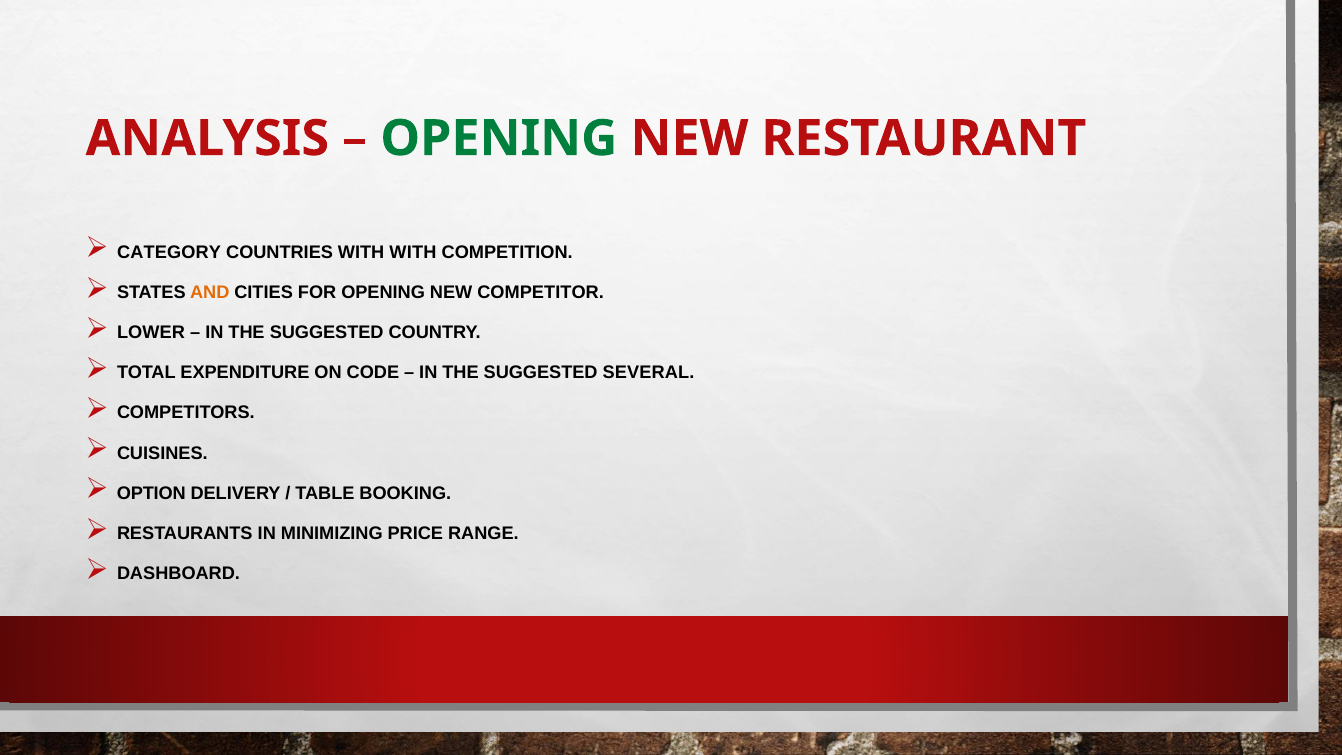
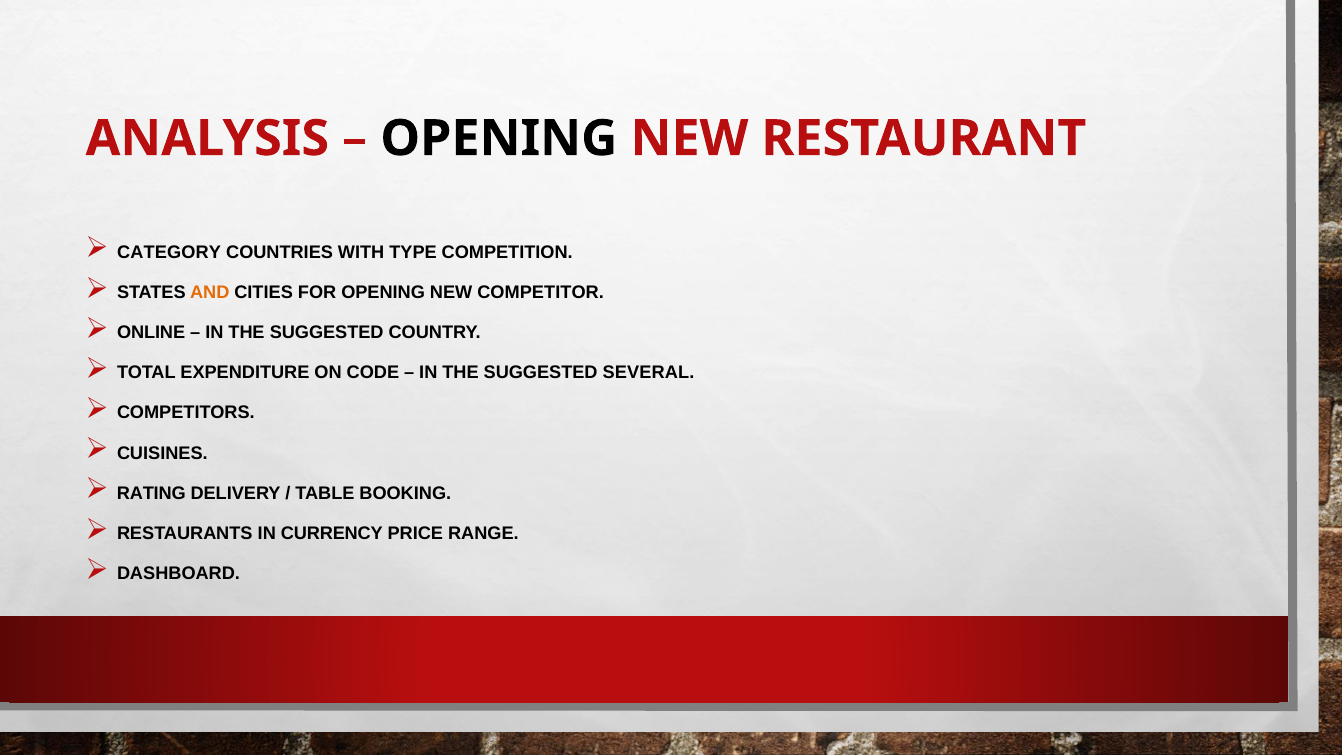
OPENING at (499, 139) colour: green -> black
WITH WITH: WITH -> TYPE
LOWER: LOWER -> ONLINE
OPTION: OPTION -> RATING
MINIMIZING: MINIMIZING -> CURRENCY
